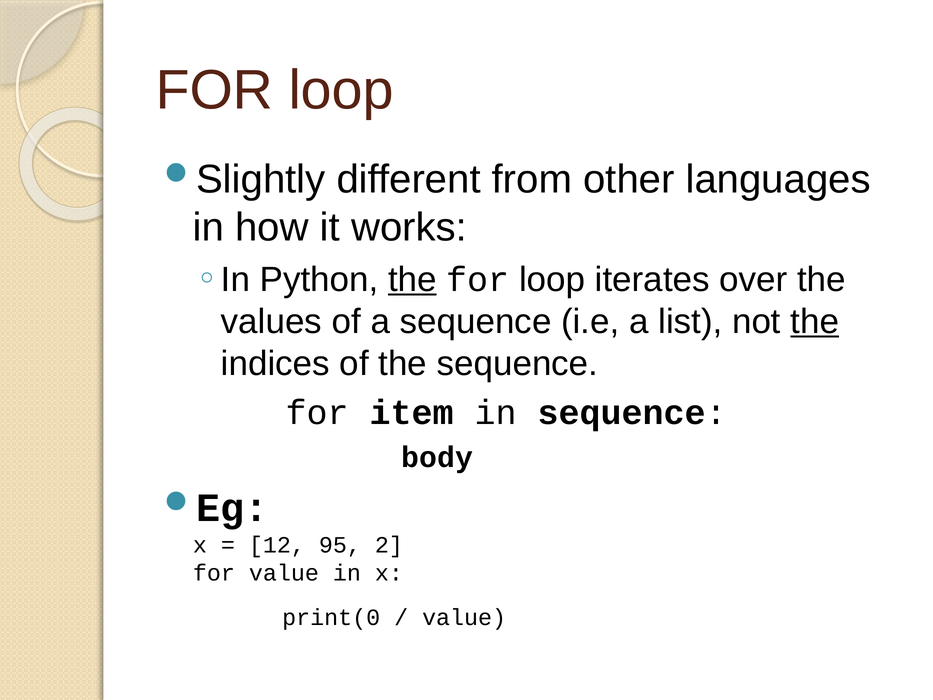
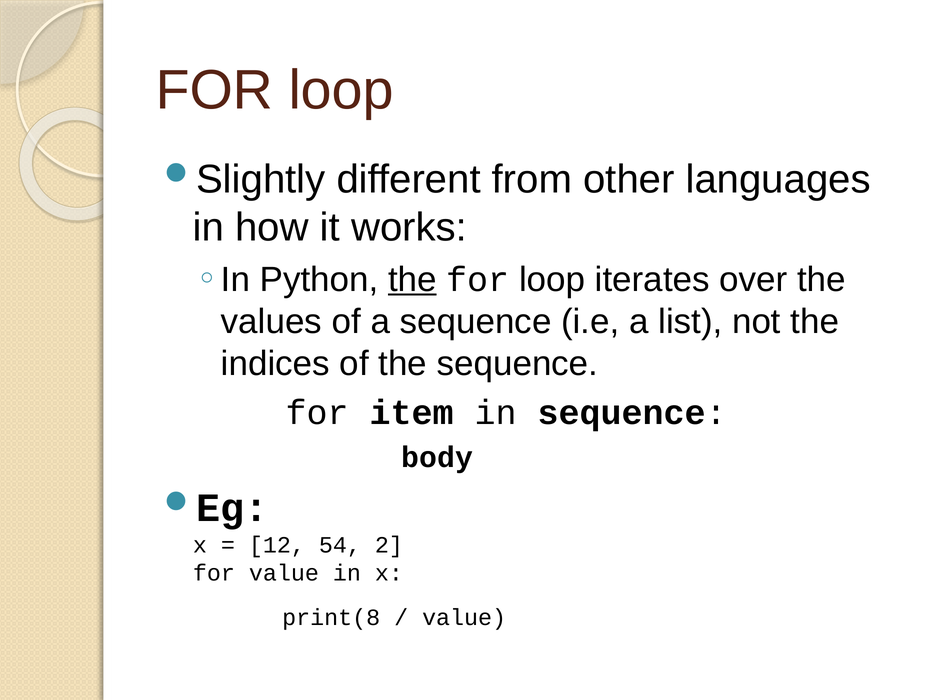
the at (815, 321) underline: present -> none
95: 95 -> 54
print(0: print(0 -> print(8
